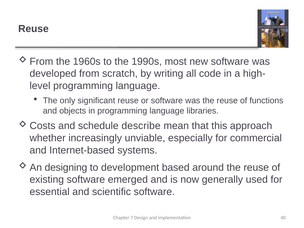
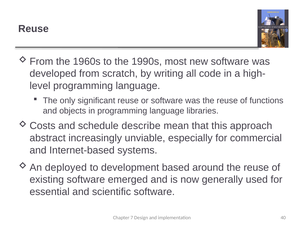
whether: whether -> abstract
designing: designing -> deployed
